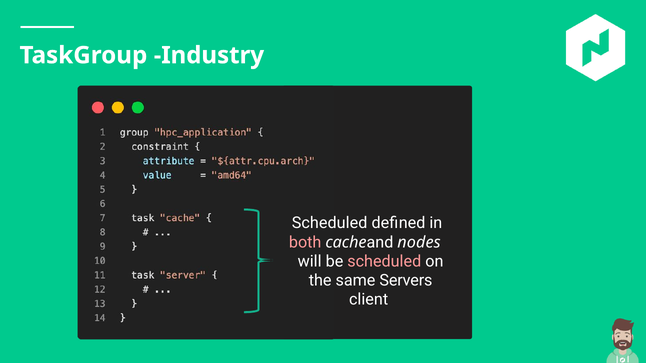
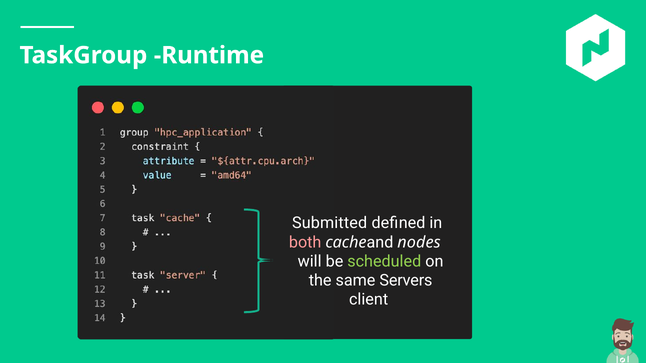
Industry: Industry -> Runtime
Scheduled at (330, 223): Scheduled -> Submitted
scheduled at (384, 261) colour: pink -> light green
